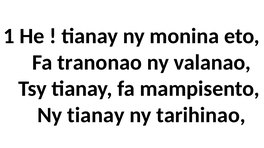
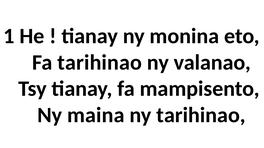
Fa tranonao: tranonao -> tarihinao
Ny tianay: tianay -> maina
